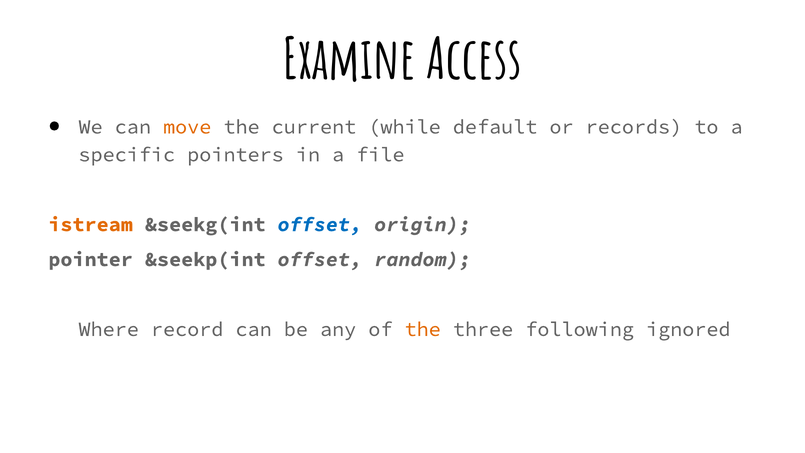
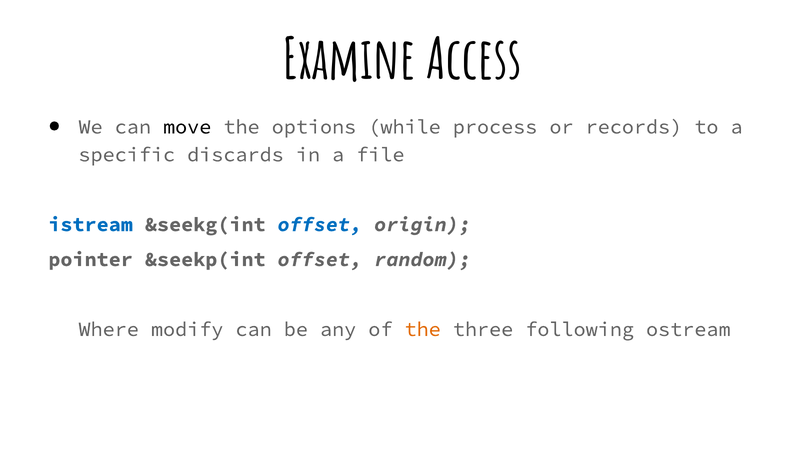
move colour: orange -> black
current: current -> options
default: default -> process
pointers: pointers -> discards
istream colour: orange -> blue
record: record -> modify
ignored: ignored -> ostream
